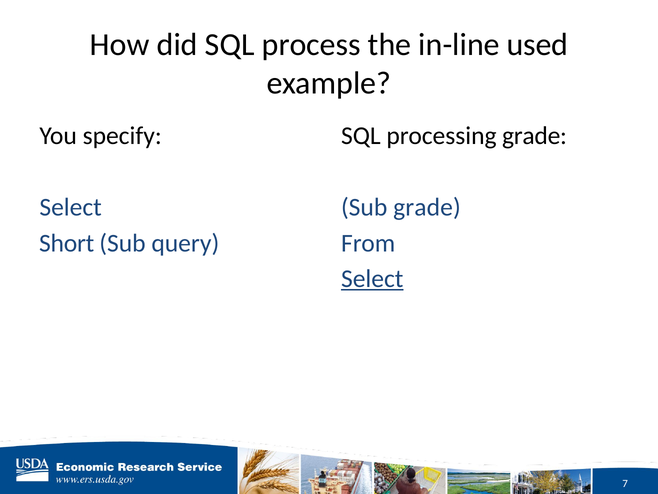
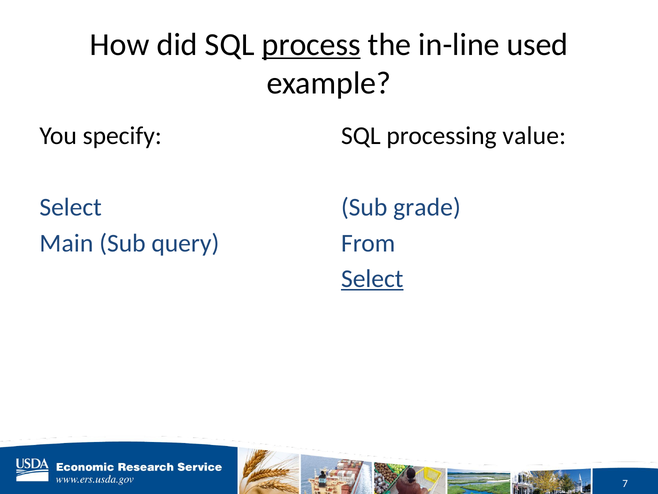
process underline: none -> present
processing grade: grade -> value
Short: Short -> Main
